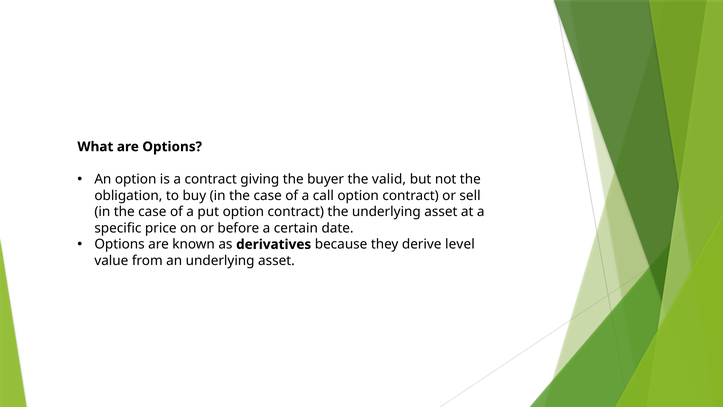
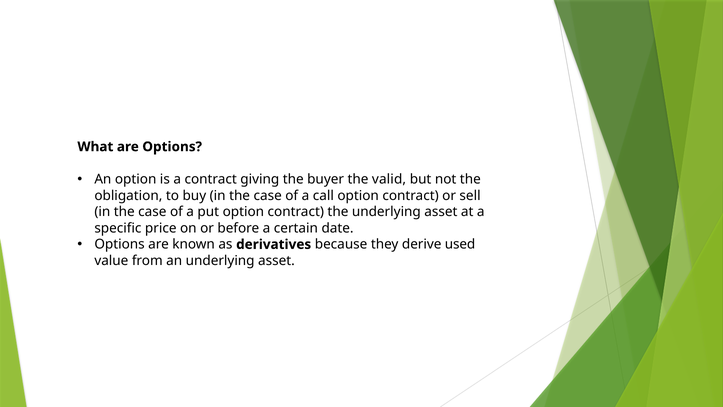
level: level -> used
